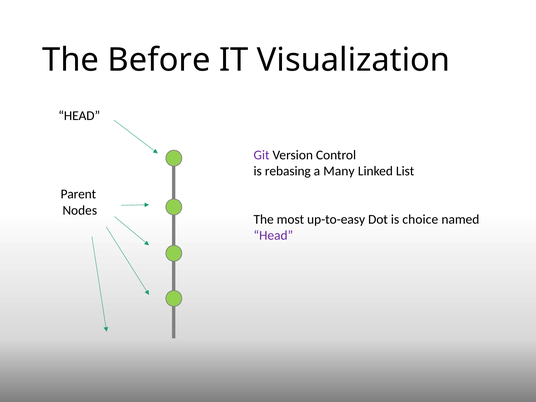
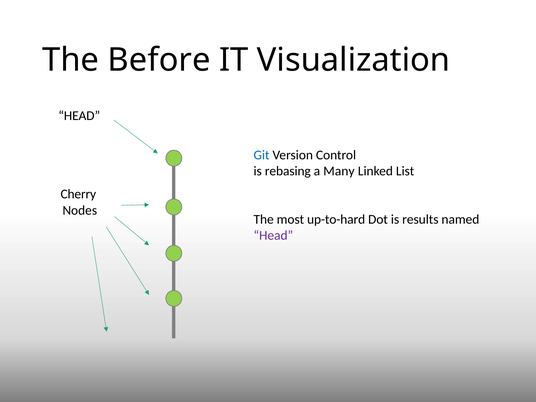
Git colour: purple -> blue
Parent: Parent -> Cherry
up-to-easy: up-to-easy -> up-to-hard
choice: choice -> results
